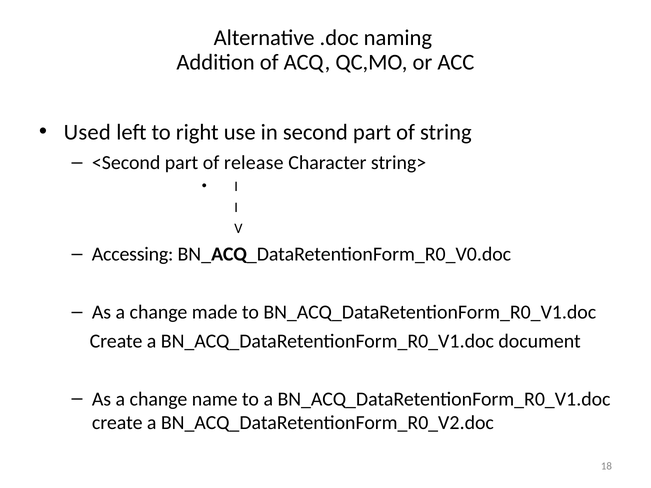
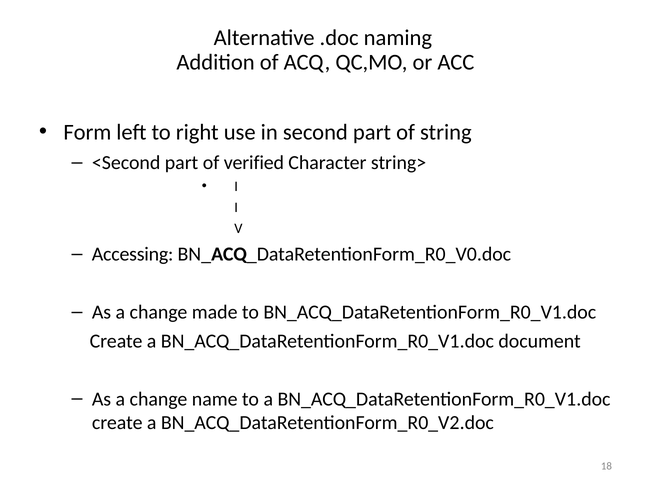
Used: Used -> Form
release: release -> verified
